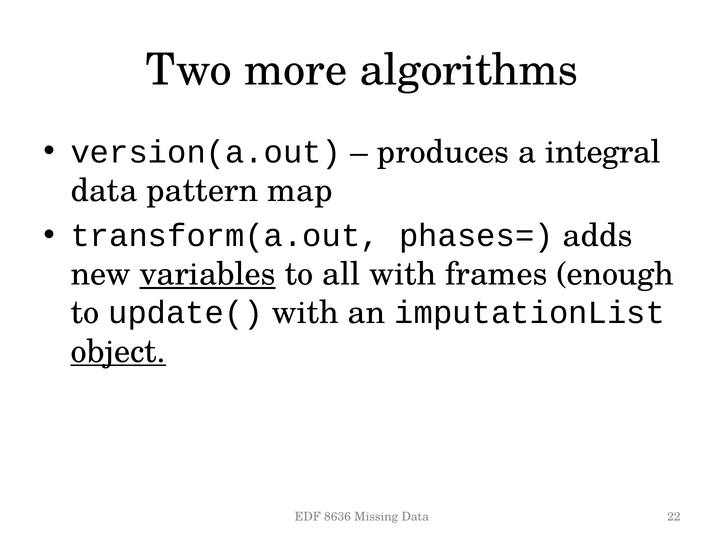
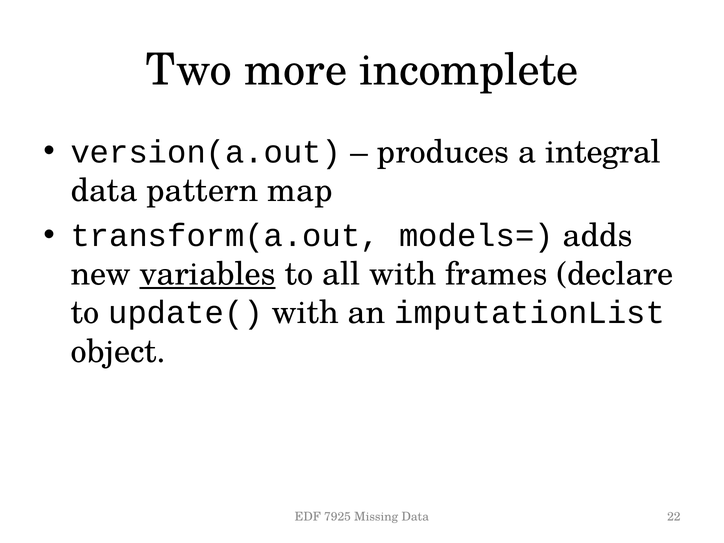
algorithms: algorithms -> incomplete
phases=: phases= -> models=
enough: enough -> declare
object underline: present -> none
8636: 8636 -> 7925
